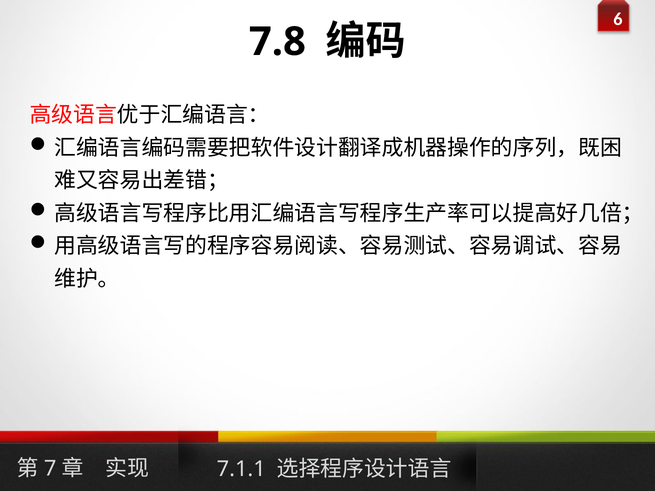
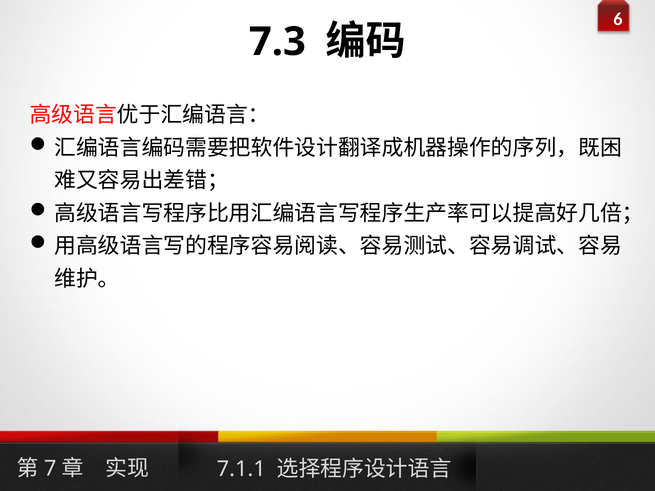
7.8: 7.8 -> 7.3
